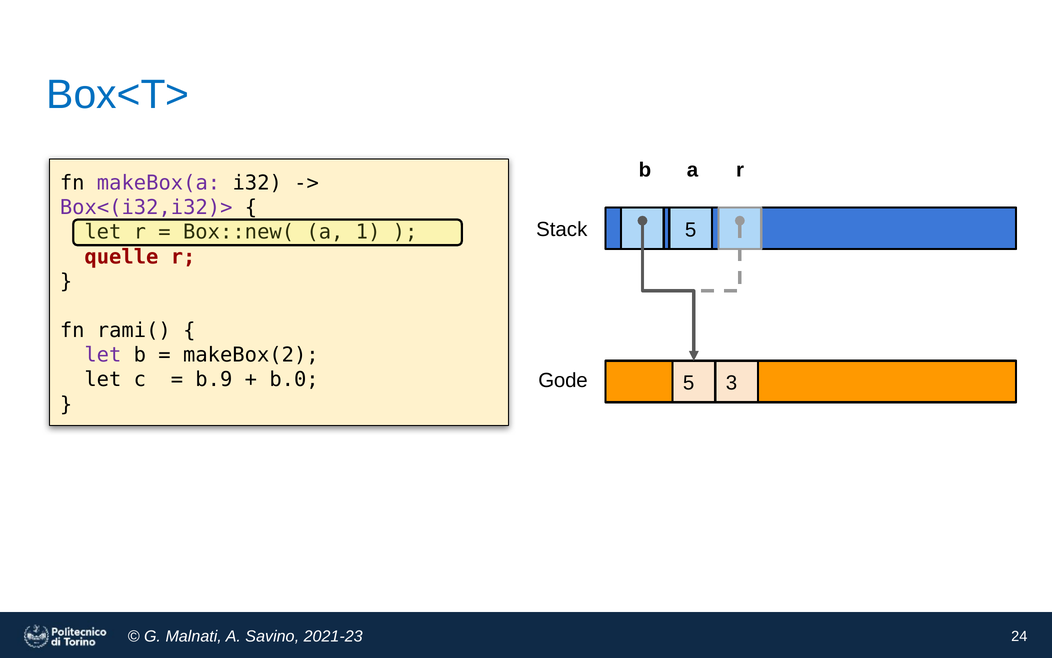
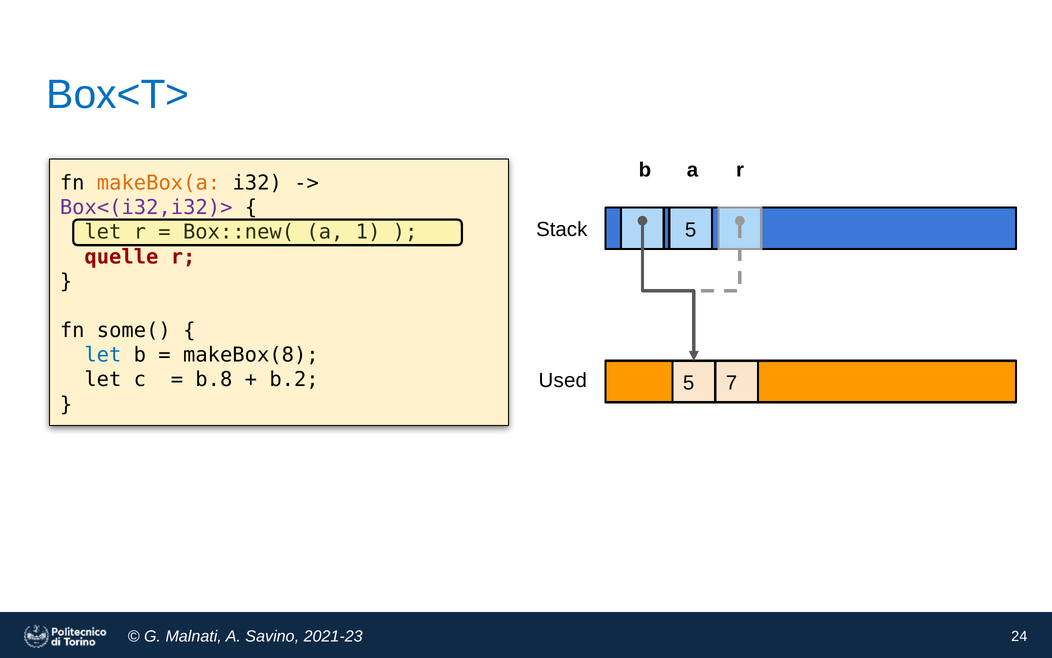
makeBox(a colour: purple -> orange
rami(: rami( -> some(
let at (103, 355) colour: purple -> blue
makeBox(2: makeBox(2 -> makeBox(8
b.9: b.9 -> b.8
b.0: b.0 -> b.2
Gode: Gode -> Used
3: 3 -> 7
